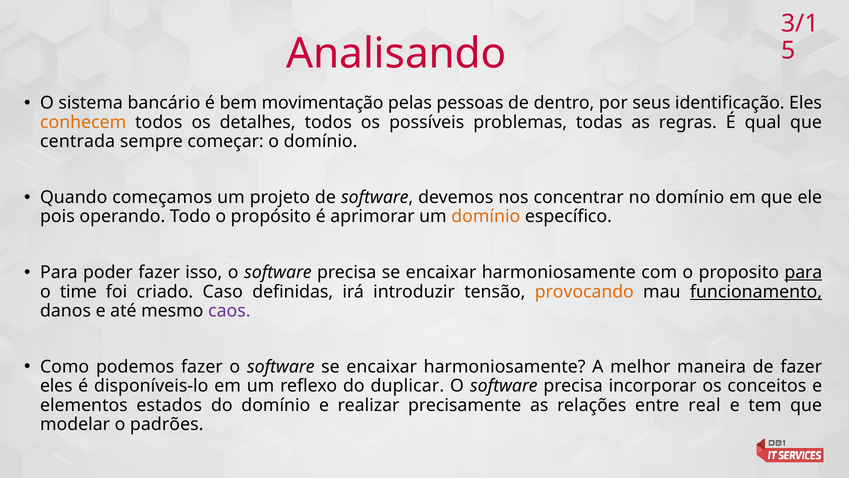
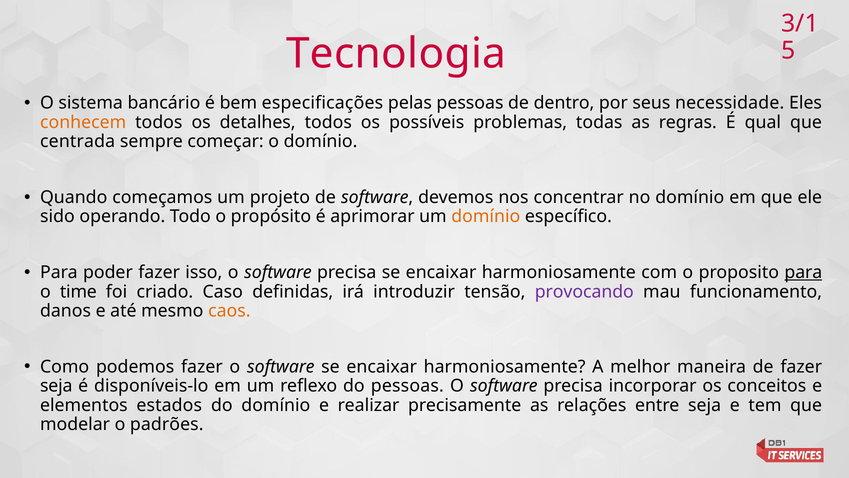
Analisando: Analisando -> Tecnologia
movimentação: movimentação -> especificações
identificação: identificação -> necessidade
pois: pois -> sido
provocando colour: orange -> purple
funcionamento underline: present -> none
caos colour: purple -> orange
eles at (56, 386): eles -> seja
do duplicar: duplicar -> pessoas
entre real: real -> seja
